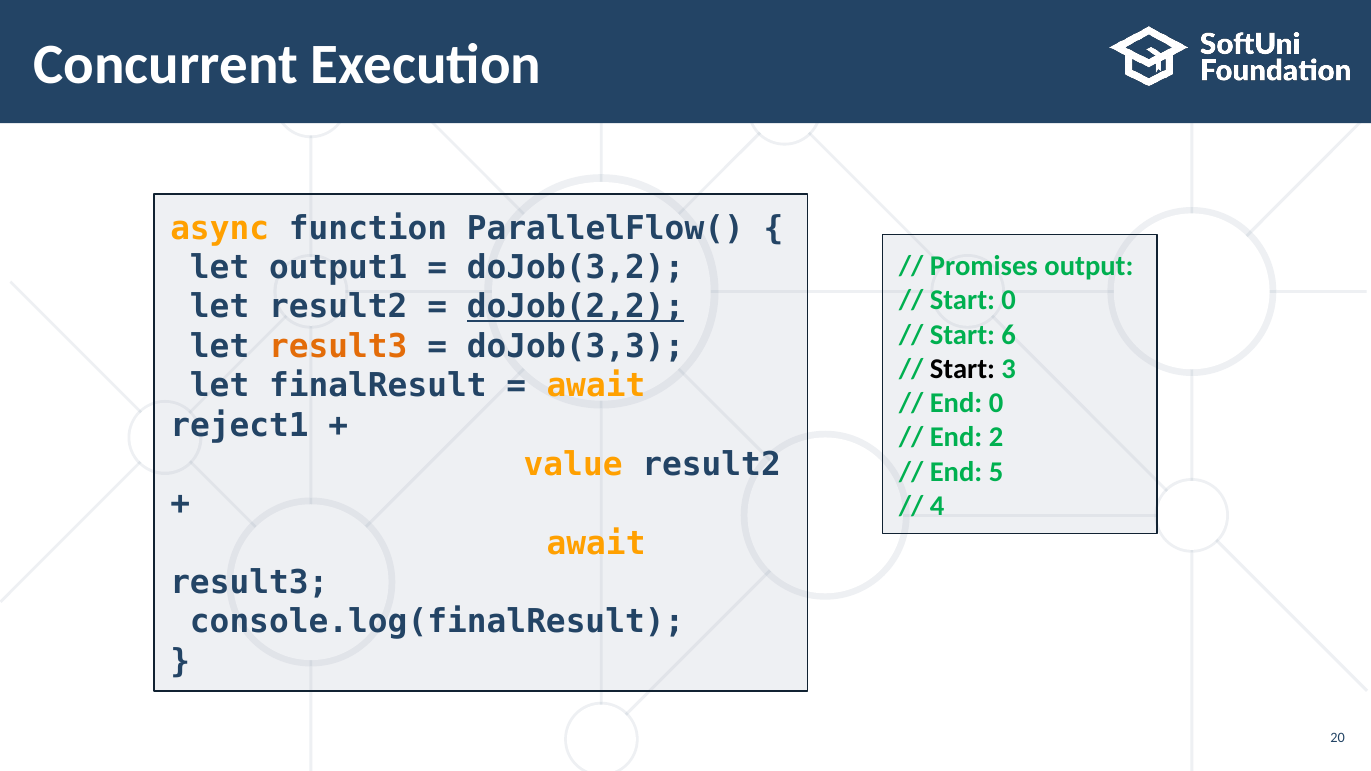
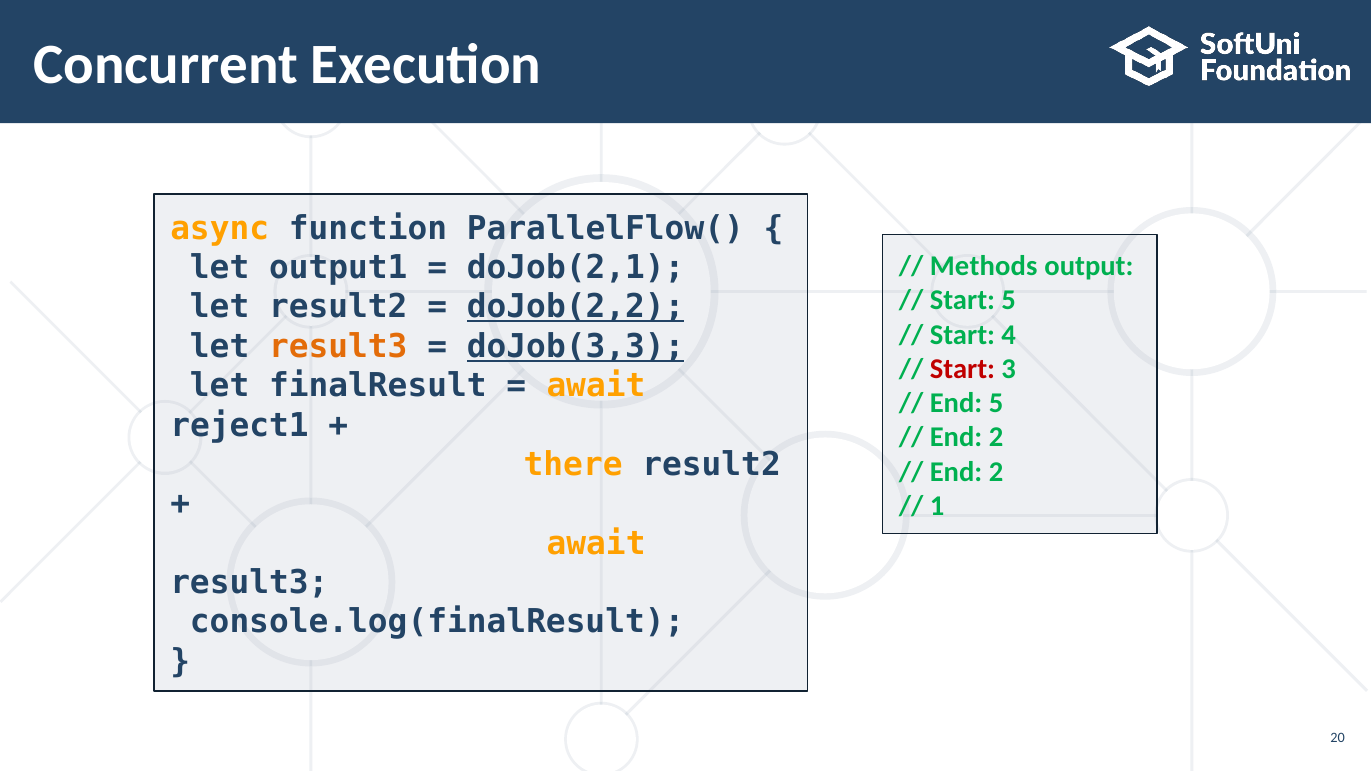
doJob(3,2: doJob(3,2 -> doJob(2,1
Promises: Promises -> Methods
Start 0: 0 -> 5
6: 6 -> 4
doJob(3,3 underline: none -> present
Start at (962, 369) colour: black -> red
End 0: 0 -> 5
value: value -> there
5 at (996, 472): 5 -> 2
4: 4 -> 1
